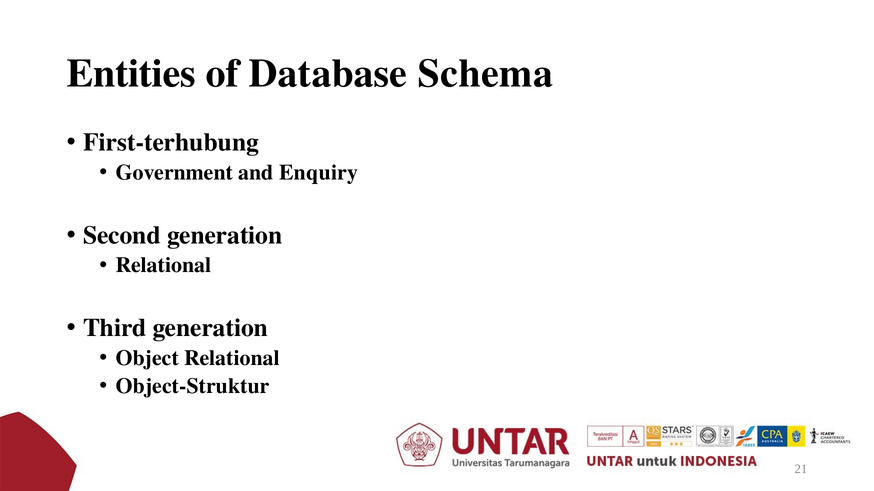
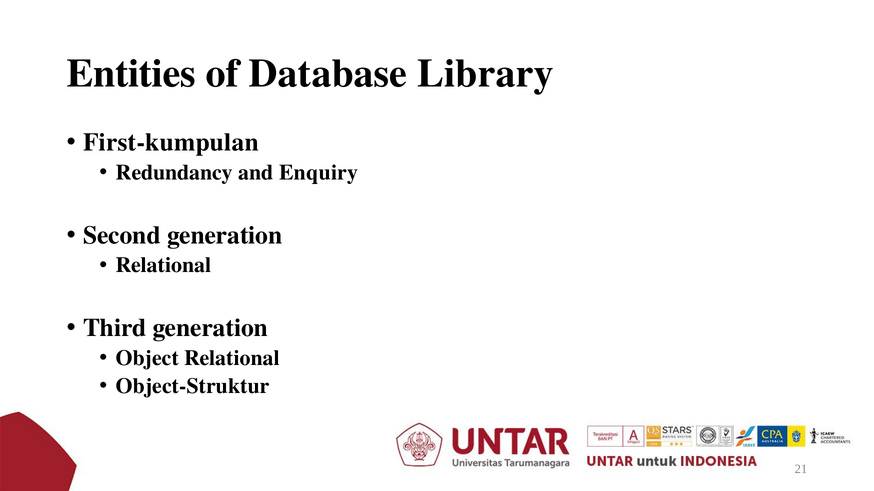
Schema: Schema -> Library
First-terhubung: First-terhubung -> First-kumpulan
Government: Government -> Redundancy
